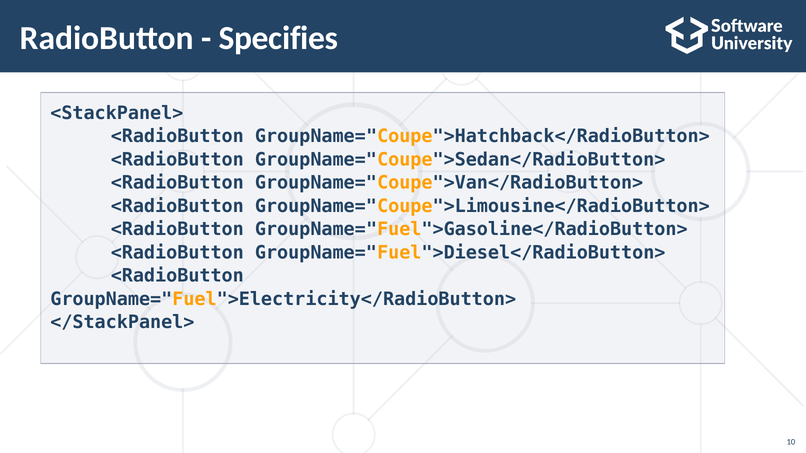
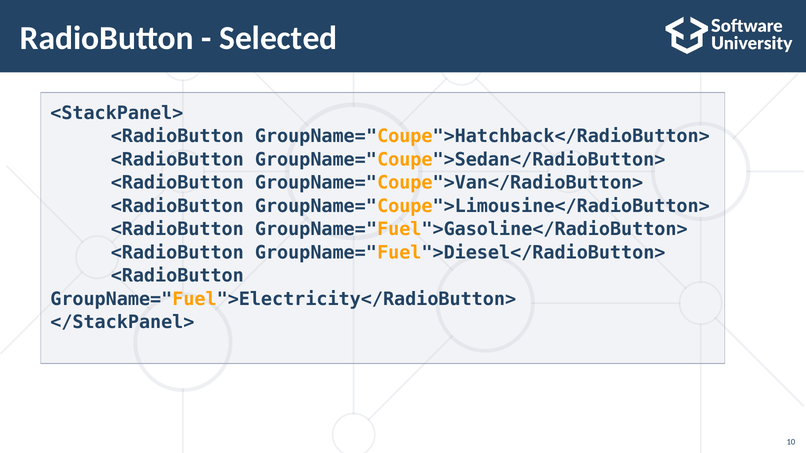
Specifies: Specifies -> Selected
